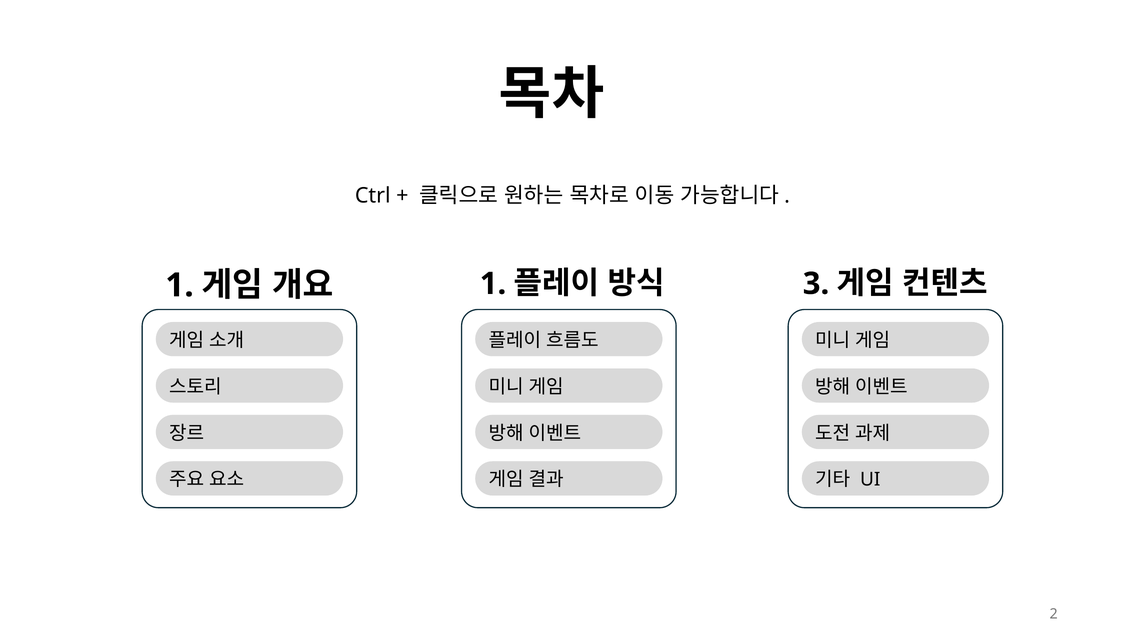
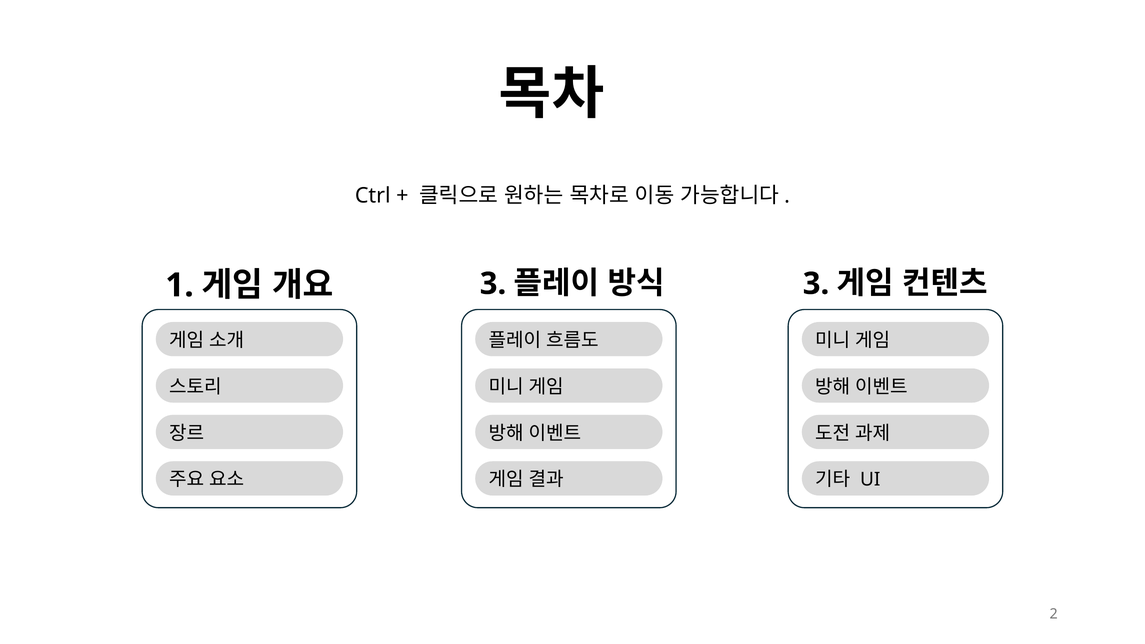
1 at (493, 284): 1 -> 3
